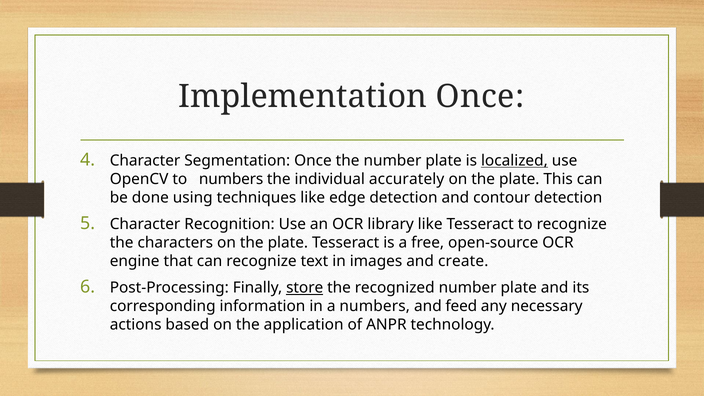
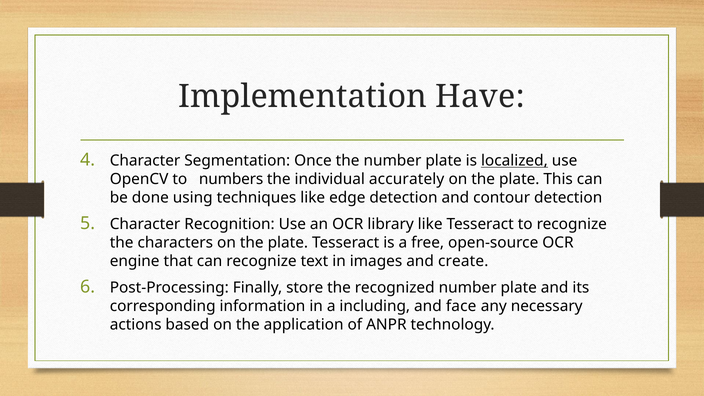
Implementation Once: Once -> Have
store underline: present -> none
a numbers: numbers -> including
feed: feed -> face
